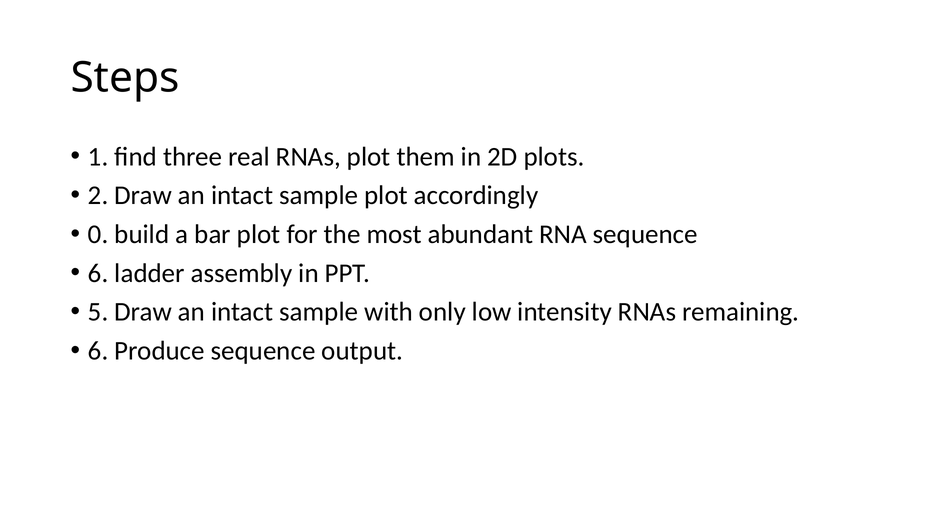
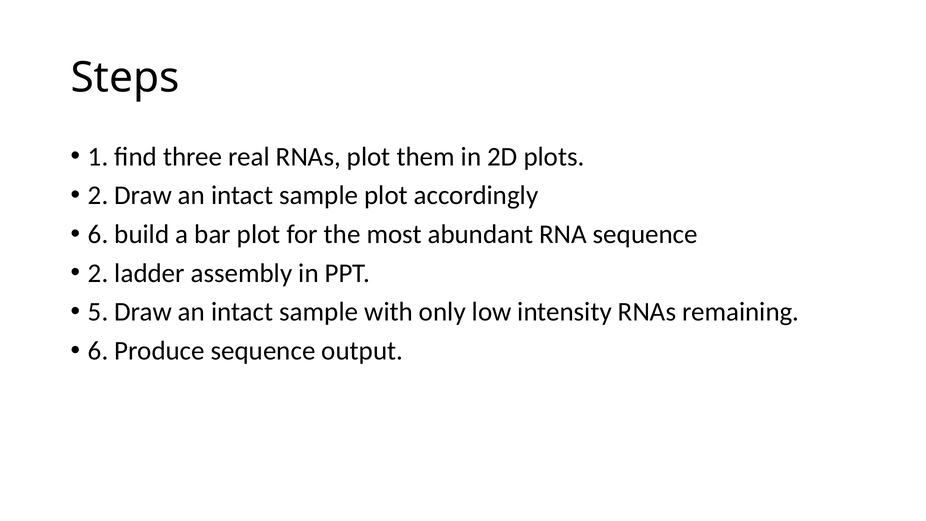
0 at (98, 234): 0 -> 6
6 at (98, 273): 6 -> 2
